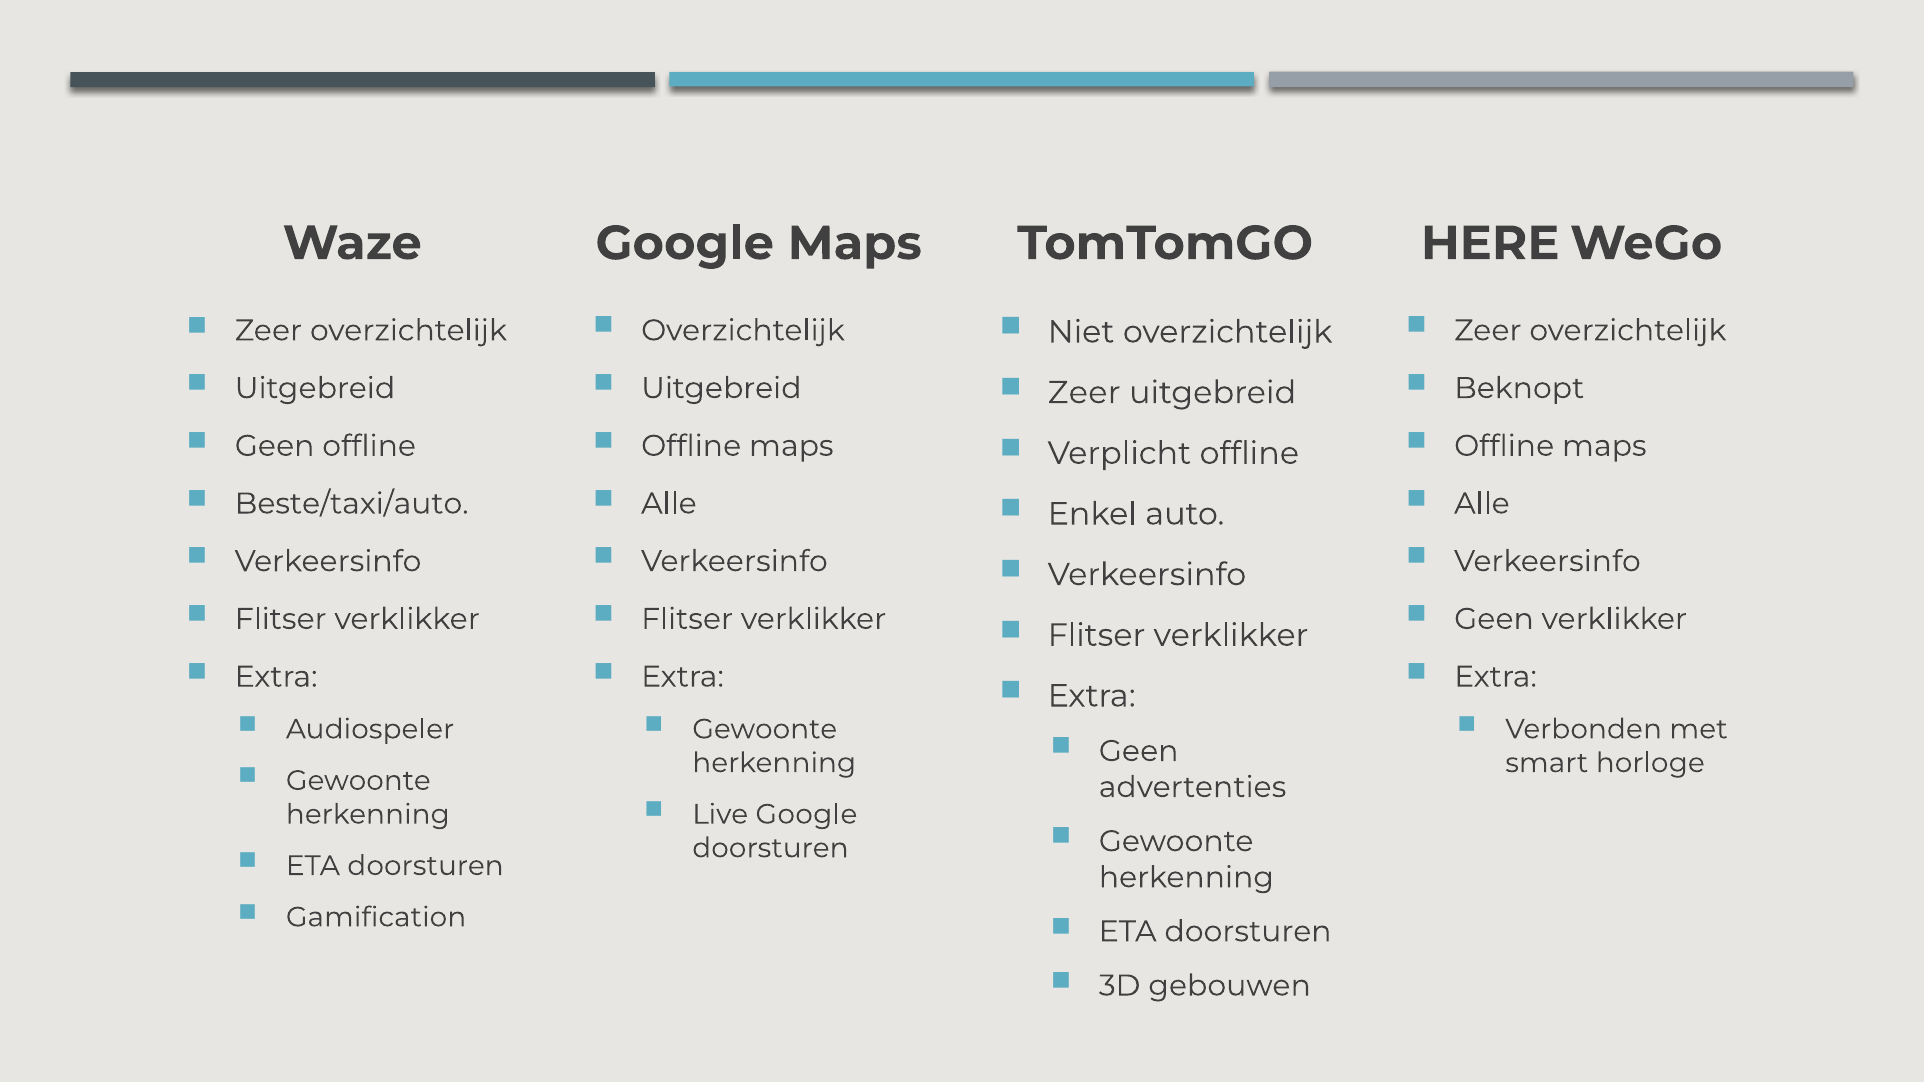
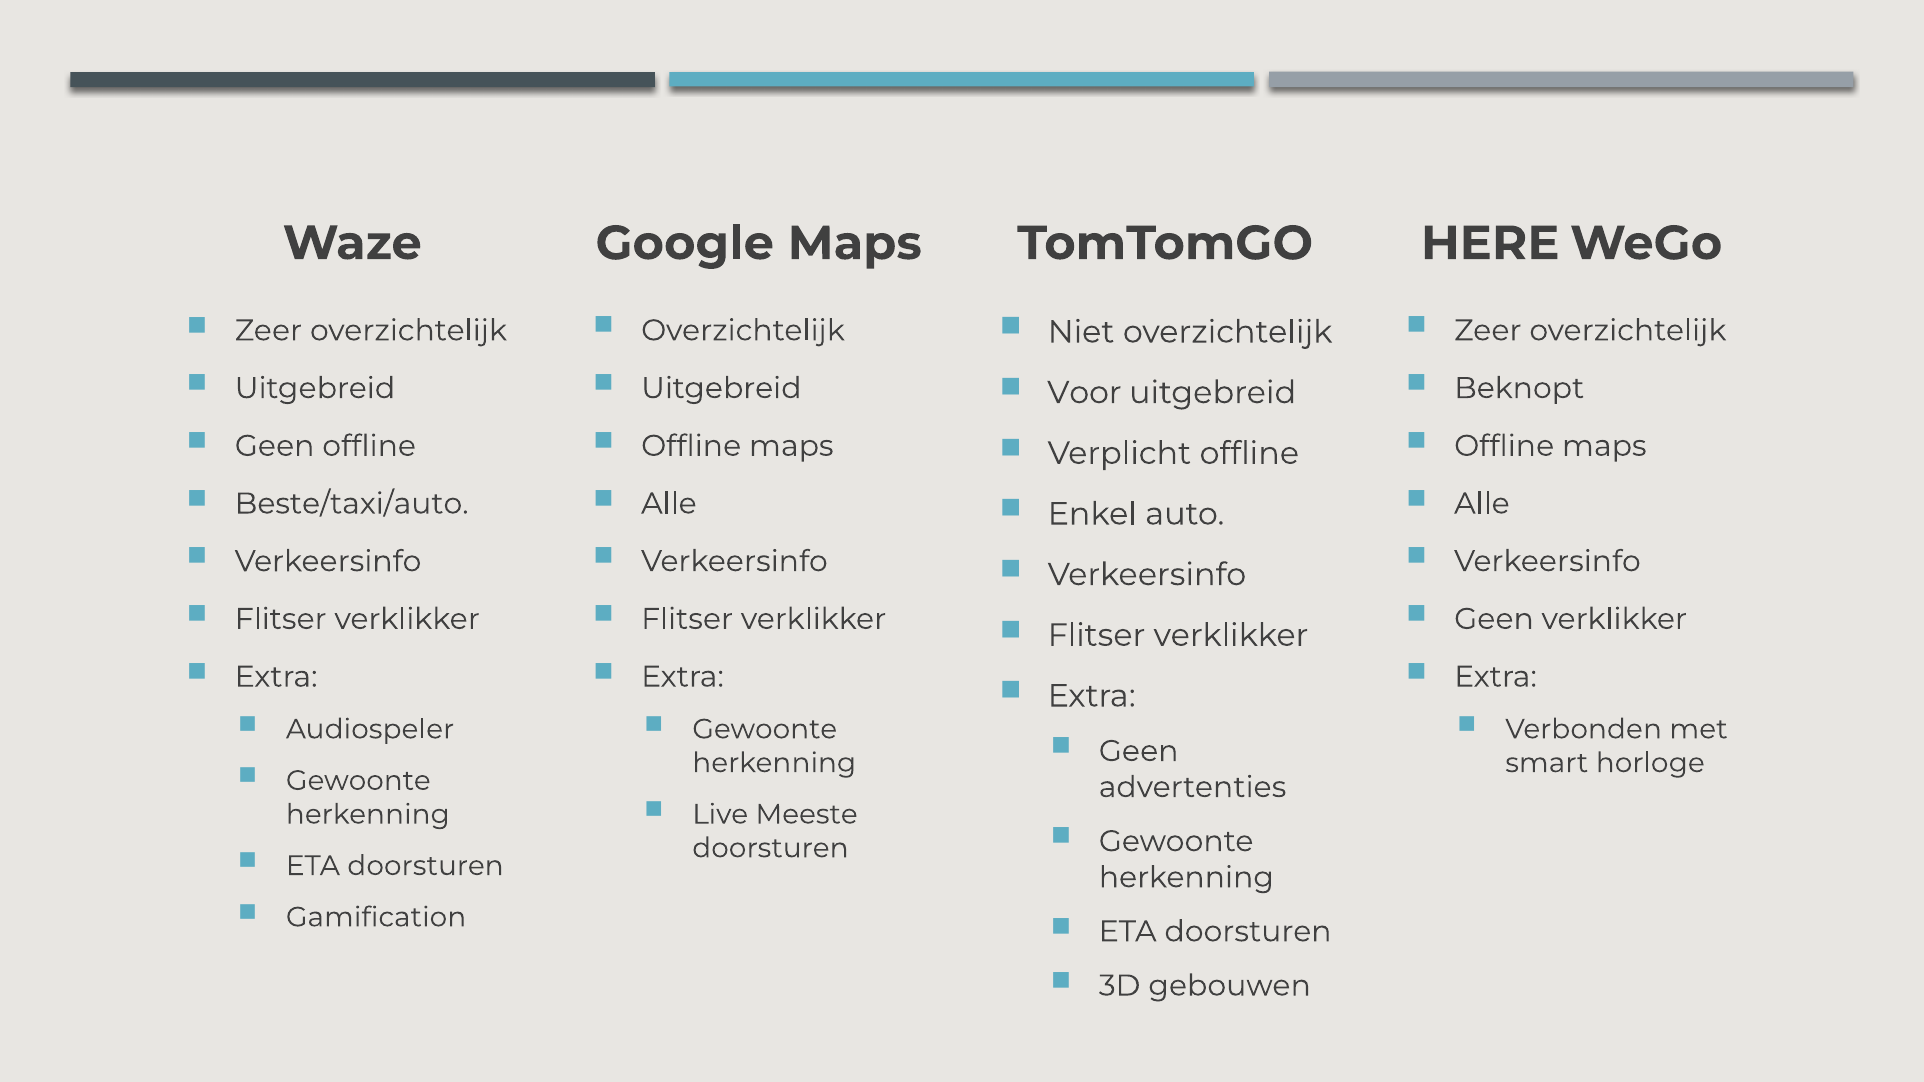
Zeer at (1084, 393): Zeer -> Voor
Live Google: Google -> Meeste
